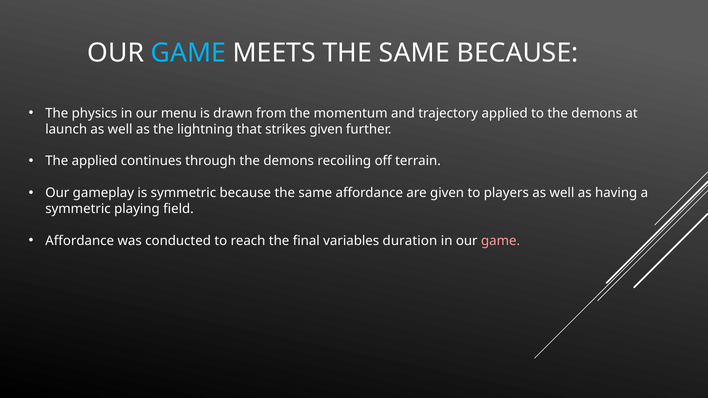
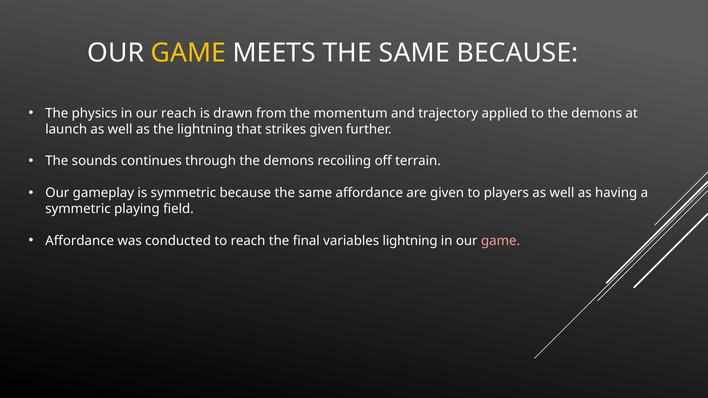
GAME at (188, 53) colour: light blue -> yellow
our menu: menu -> reach
The applied: applied -> sounds
variables duration: duration -> lightning
